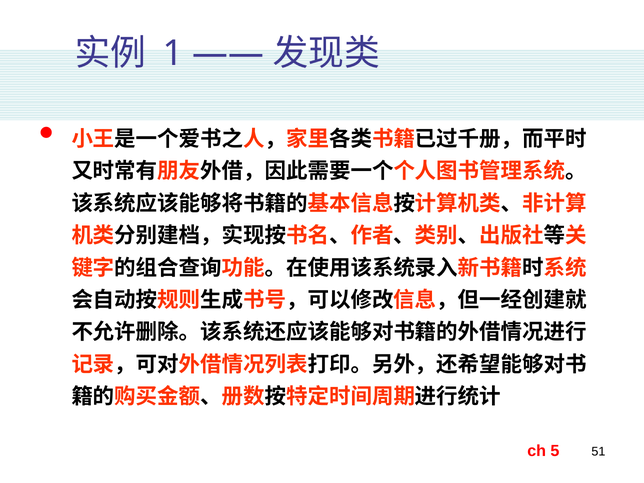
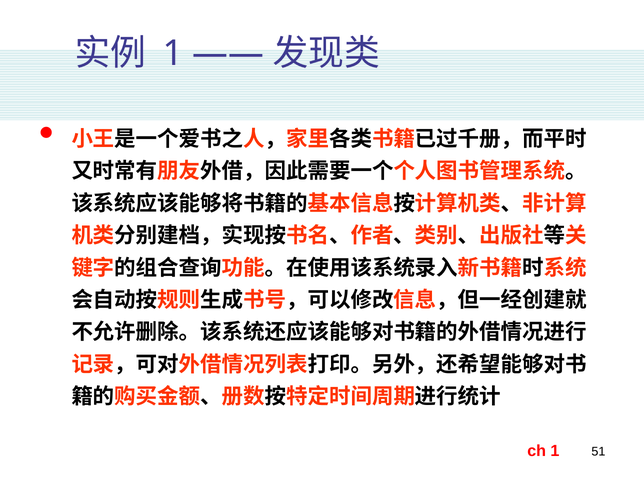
ch 5: 5 -> 1
